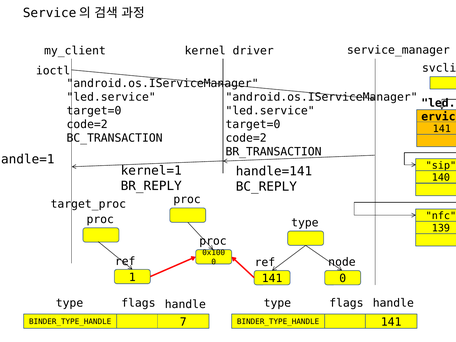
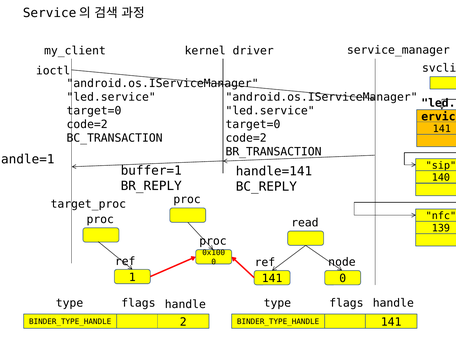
kernel=1: kernel=1 -> buffer=1
type at (305, 223): type -> read
7: 7 -> 2
